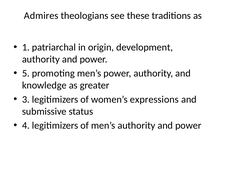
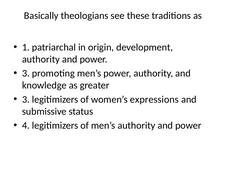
Admires: Admires -> Basically
5 at (26, 74): 5 -> 3
